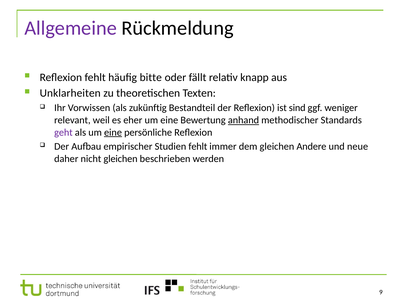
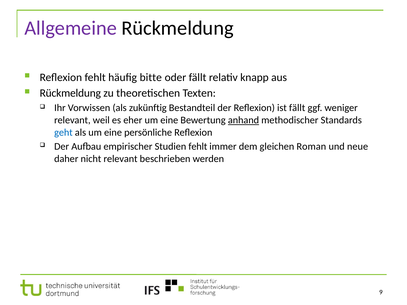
Unklarheiten at (70, 93): Unklarheiten -> Rückmeldung
ist sind: sind -> fällt
geht colour: purple -> blue
eine at (113, 132) underline: present -> none
Andere: Andere -> Roman
nicht gleichen: gleichen -> relevant
